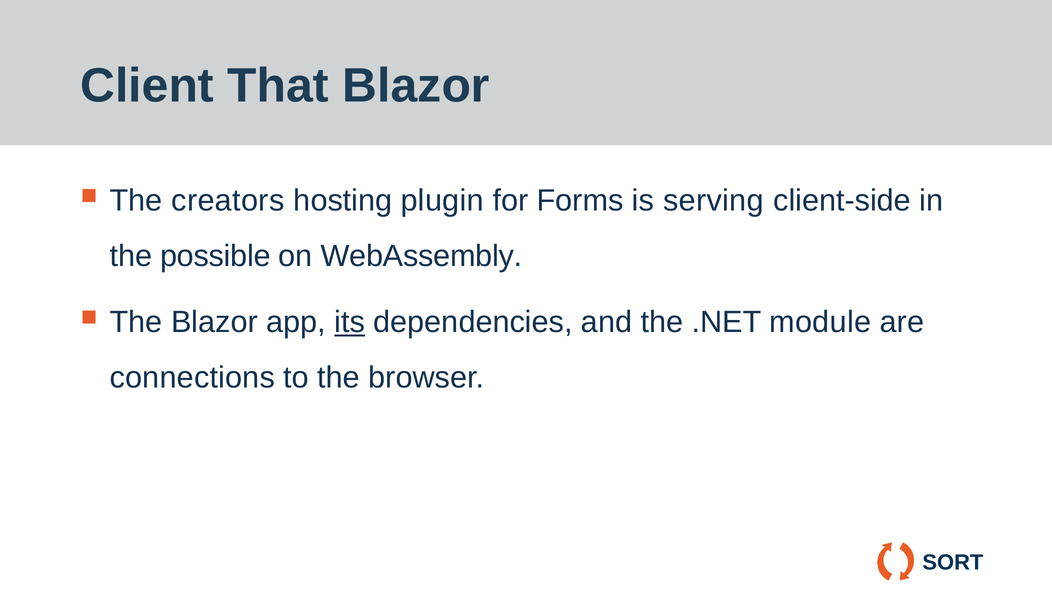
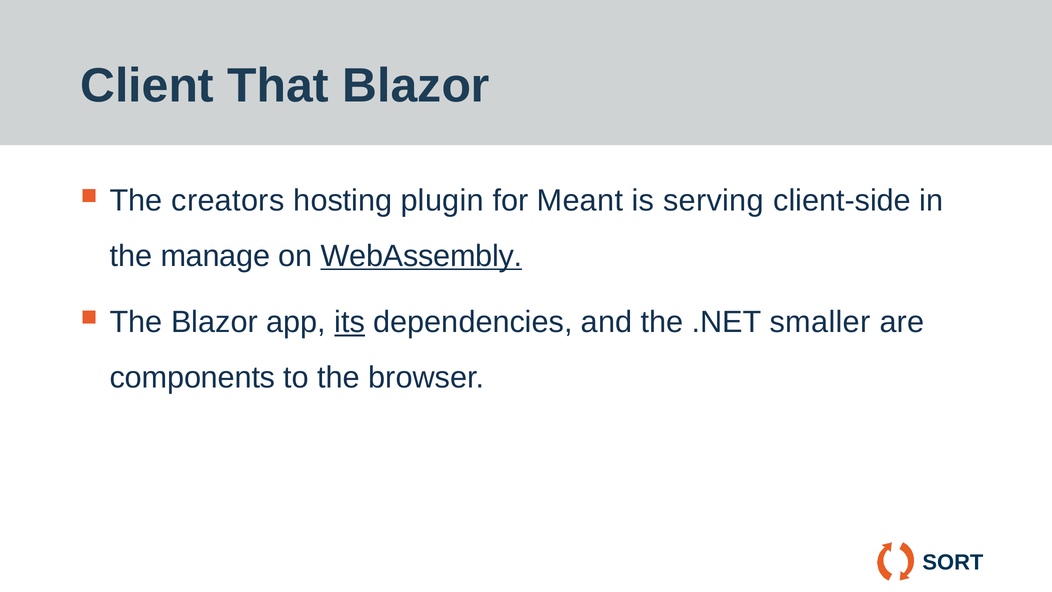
Forms: Forms -> Meant
possible: possible -> manage
WebAssembly underline: none -> present
module: module -> smaller
connections: connections -> components
